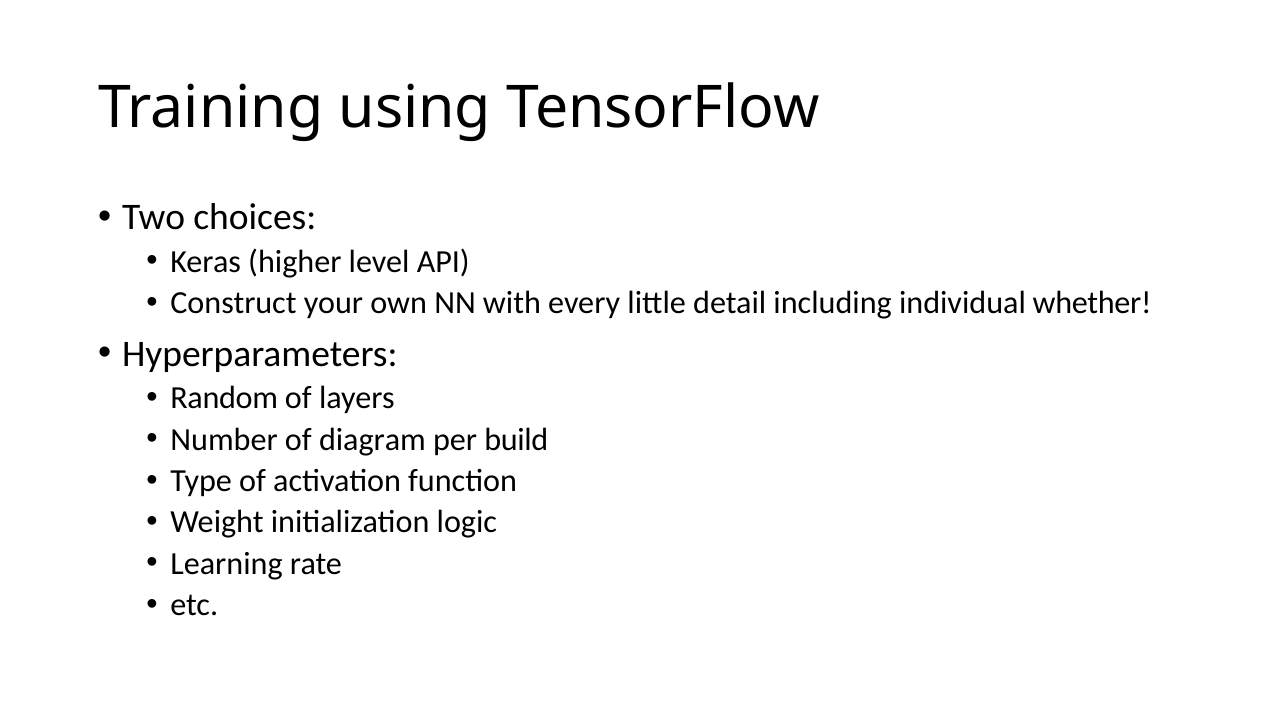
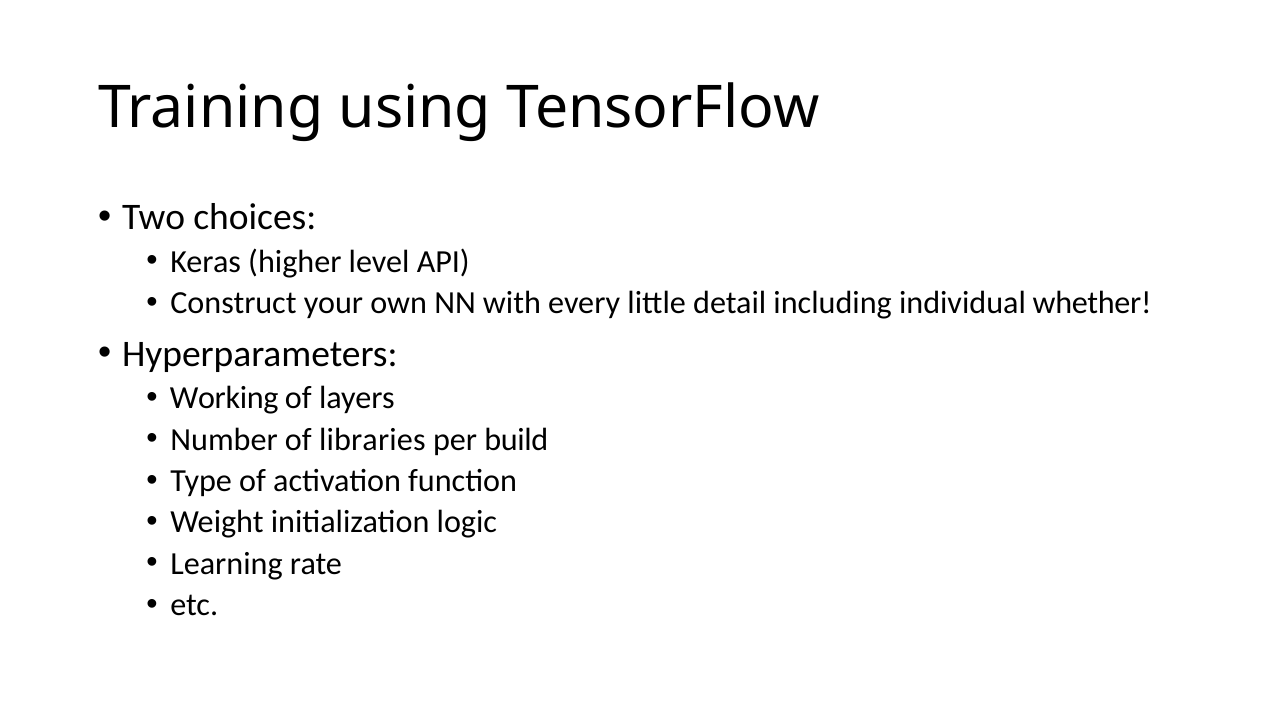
Random: Random -> Working
diagram: diagram -> libraries
